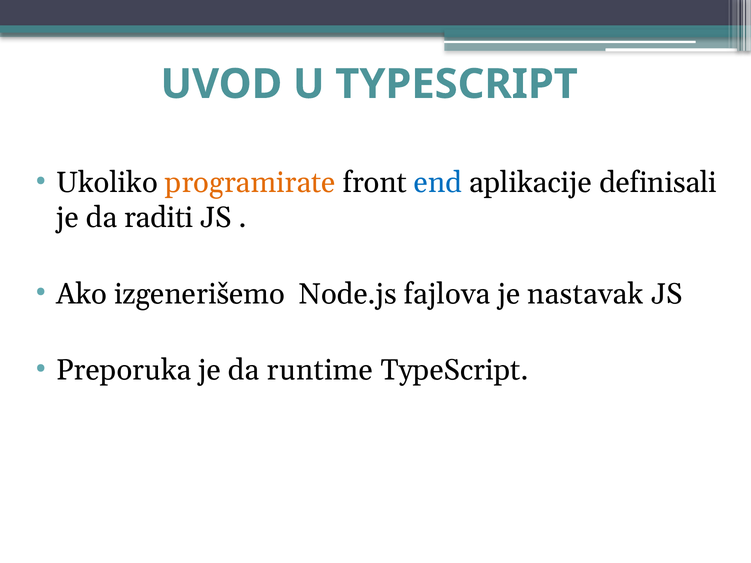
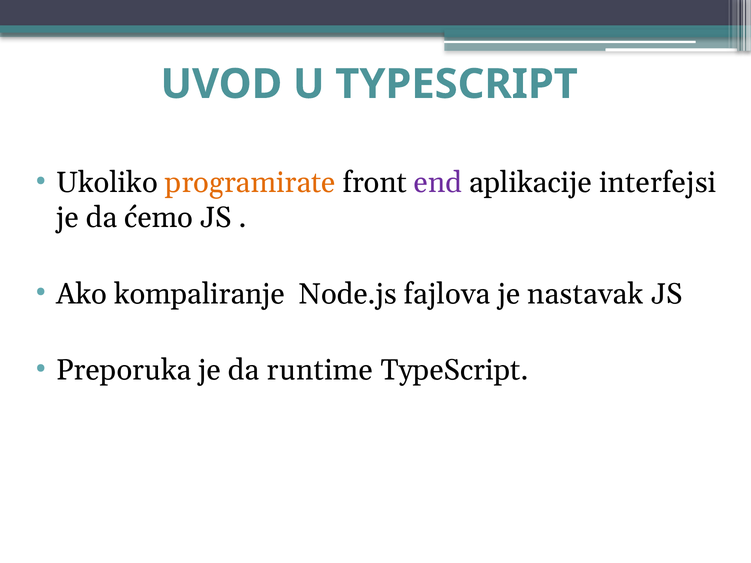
end colour: blue -> purple
definisali: definisali -> interfejsi
raditi: raditi -> ćemo
izgenerišemo: izgenerišemo -> kompaliranje
